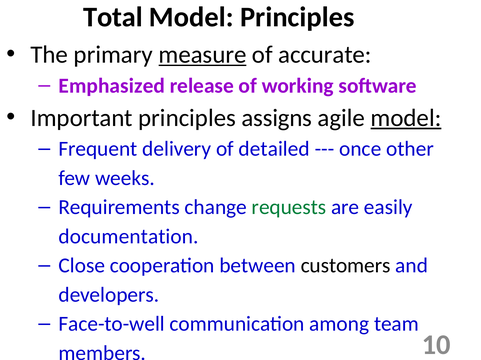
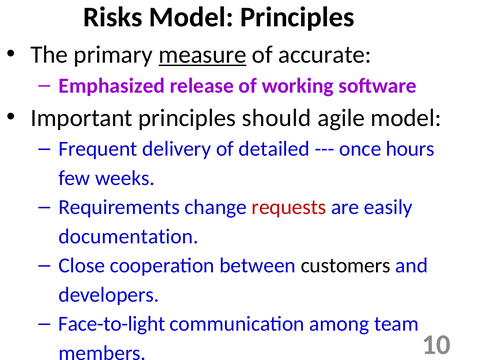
Total: Total -> Risks
assigns: assigns -> should
model at (406, 118) underline: present -> none
other: other -> hours
requests colour: green -> red
Face-to-well: Face-to-well -> Face-to-light
